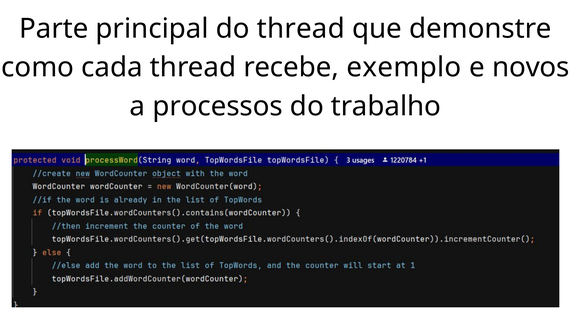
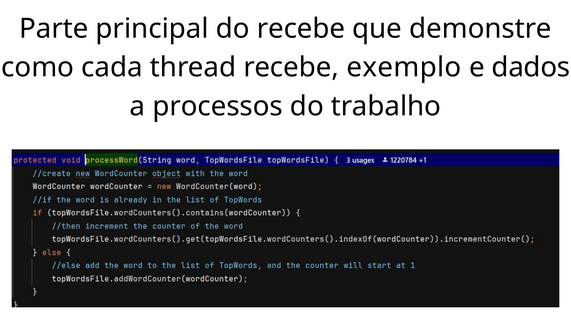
do thread: thread -> recebe
novos: novos -> dados
